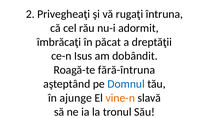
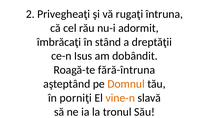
păcat: păcat -> stând
Domnul colour: blue -> orange
ajunge: ajunge -> porniţi
